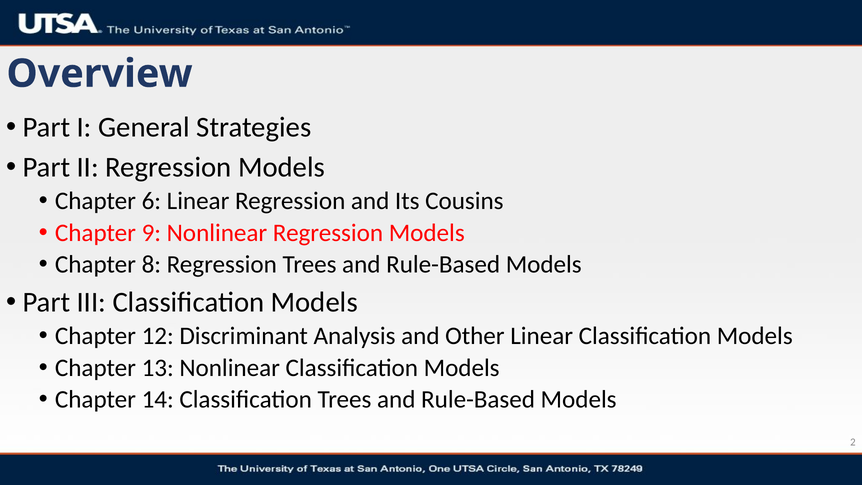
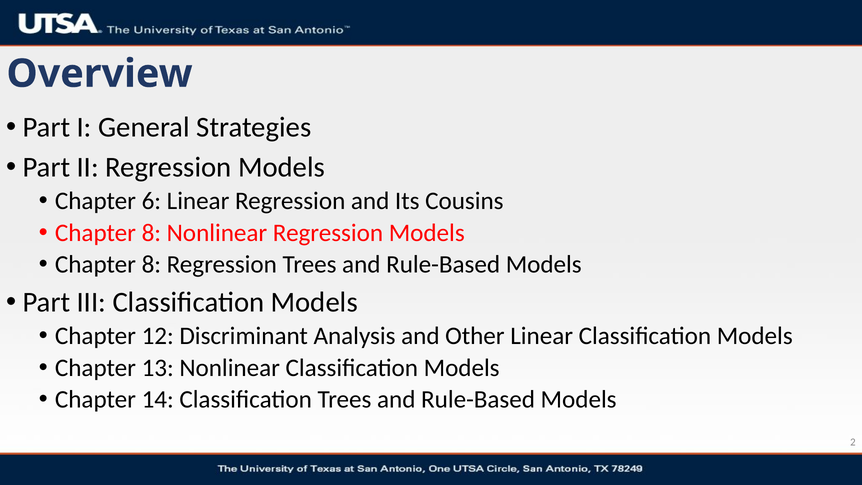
9 at (151, 233): 9 -> 8
